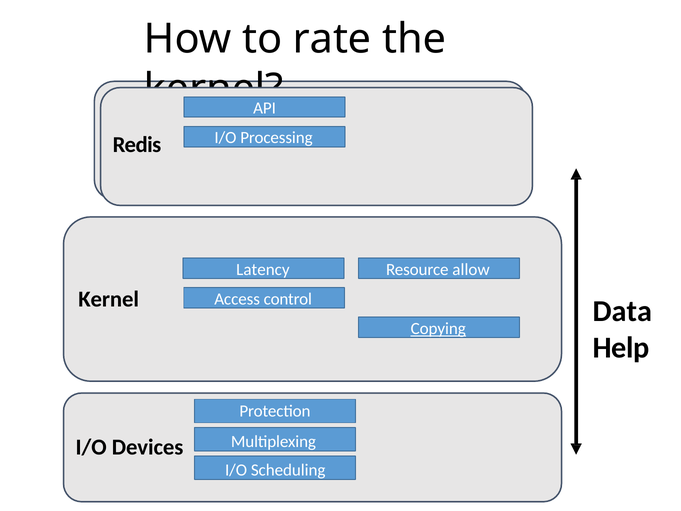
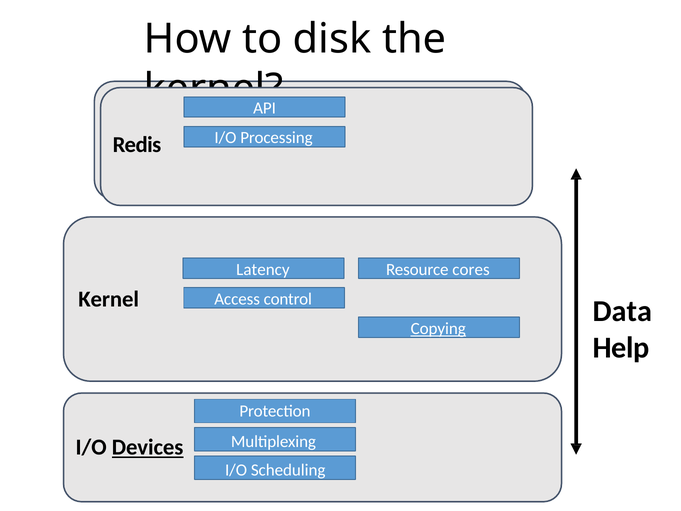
rate: rate -> disk
allow: allow -> cores
Devices underline: none -> present
